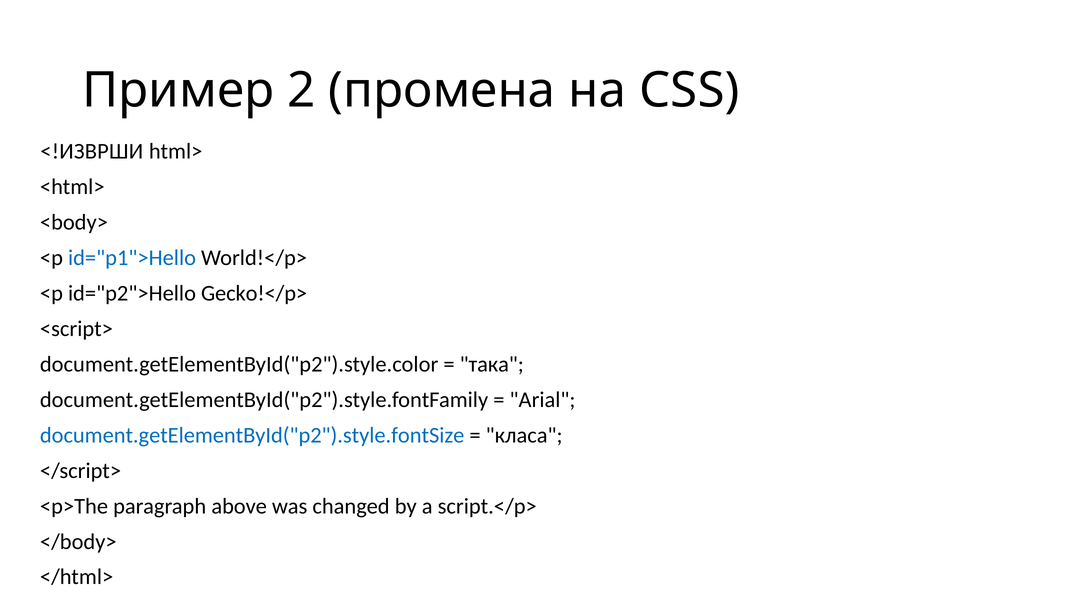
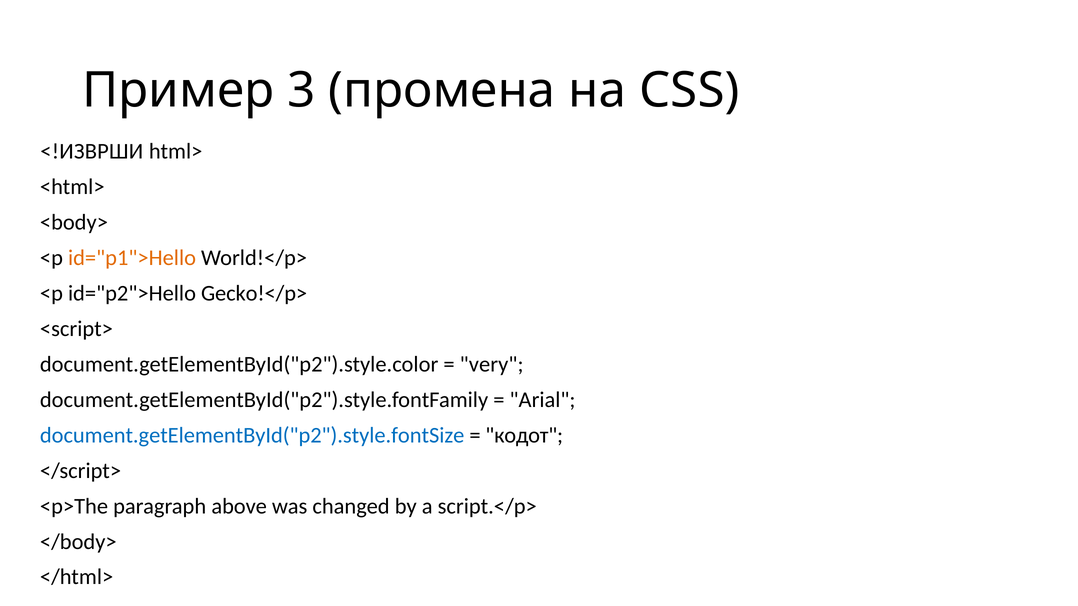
2: 2 -> 3
id="p1">Hello colour: blue -> orange
така: така -> very
класа: класа -> кодот
